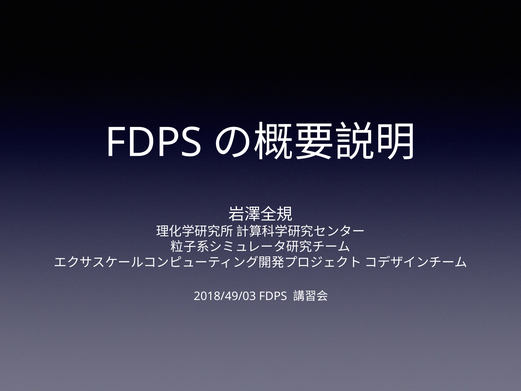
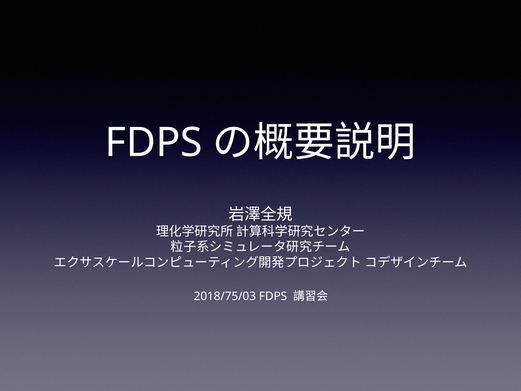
2018/49/03: 2018/49/03 -> 2018/75/03
